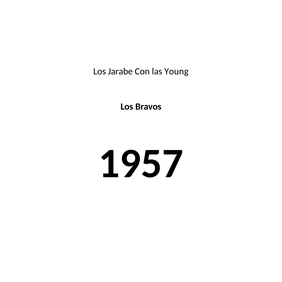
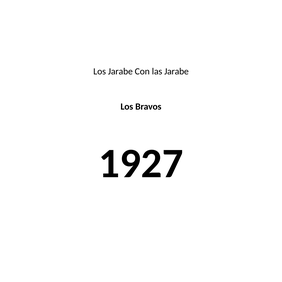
las Young: Young -> Jarabe
1957: 1957 -> 1927
